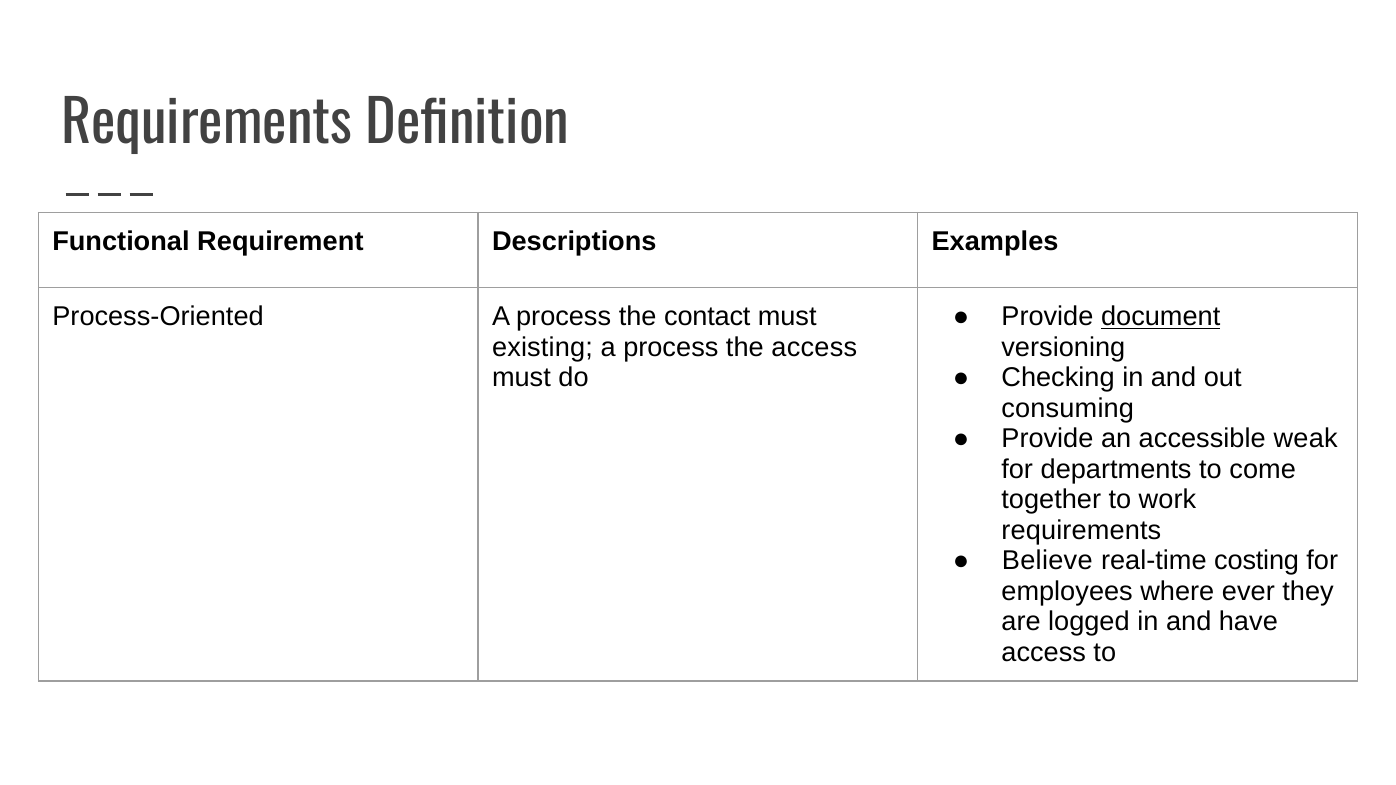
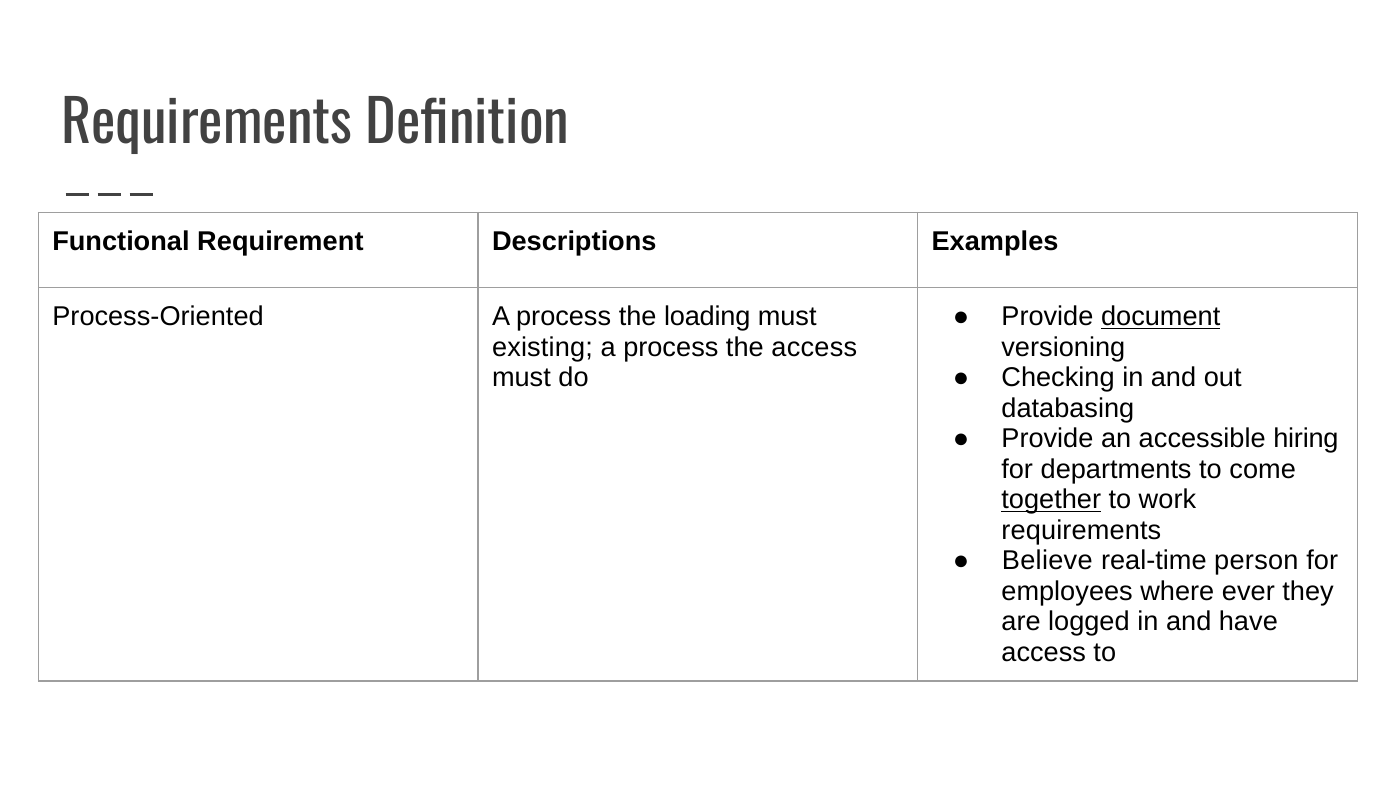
contact: contact -> loading
consuming: consuming -> databasing
weak: weak -> hiring
together underline: none -> present
costing: costing -> person
